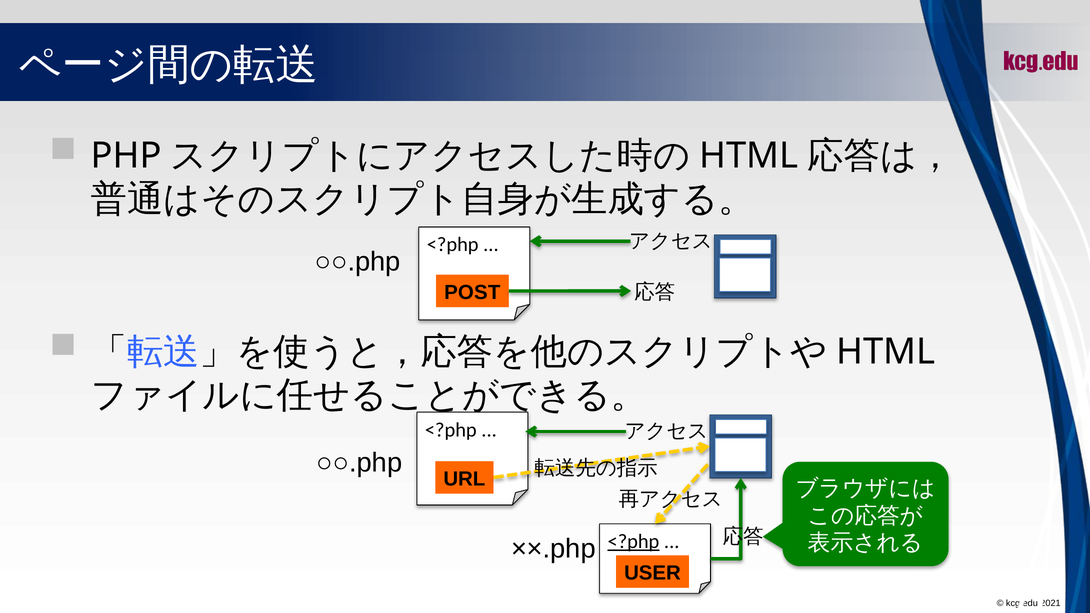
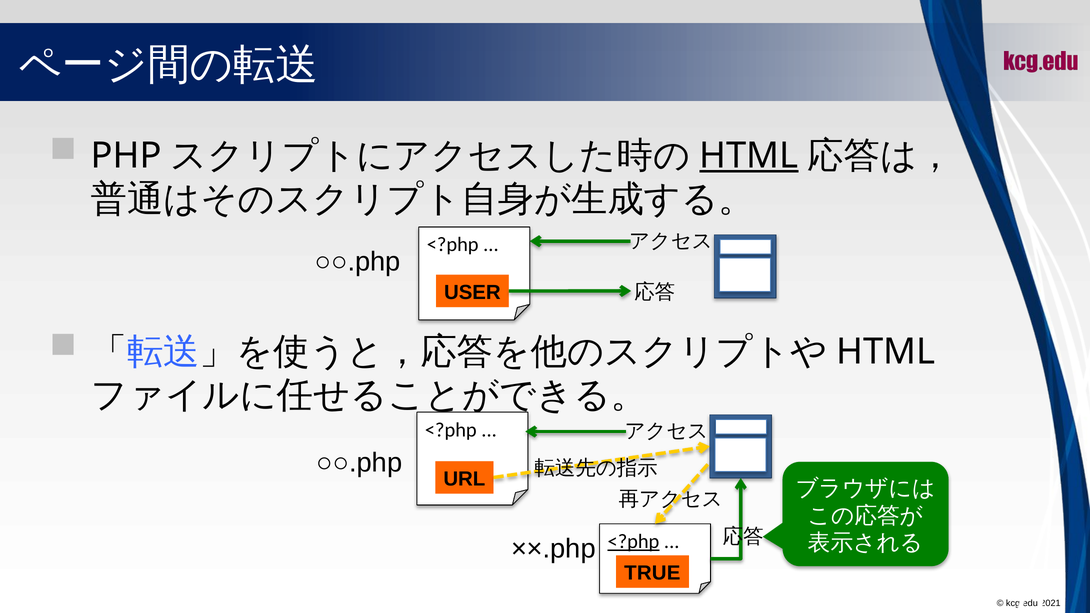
HTML at (749, 156) underline: none -> present
POST: POST -> USER
USER: USER -> TRUE
